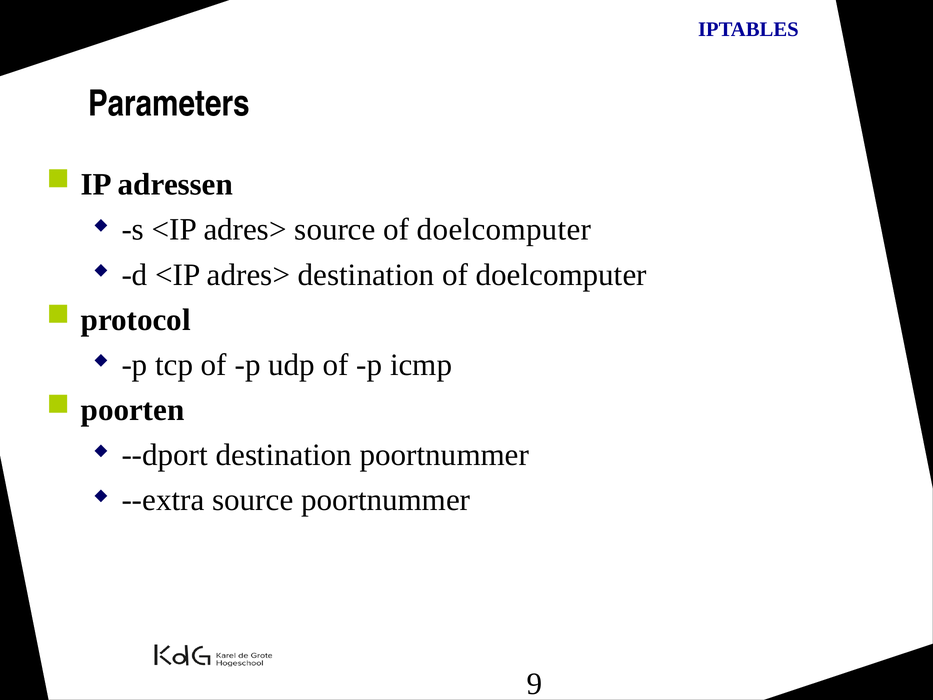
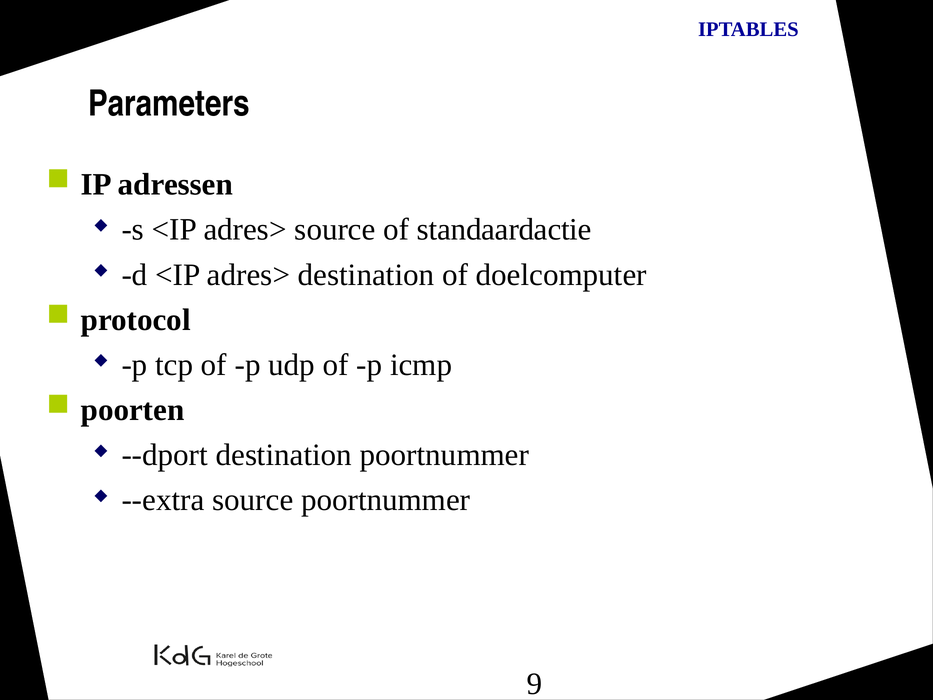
source of doelcomputer: doelcomputer -> standaardactie
